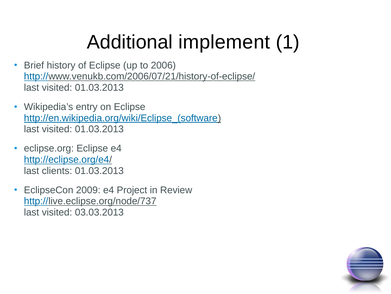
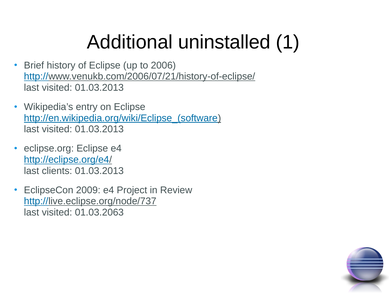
implement: implement -> uninstalled
03.03.2013: 03.03.2013 -> 01.03.2063
